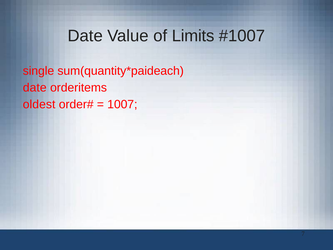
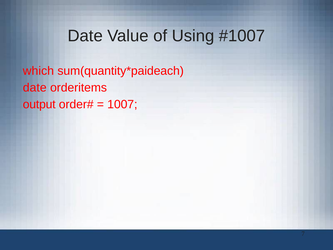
Limits: Limits -> Using
single: single -> which
oldest: oldest -> output
